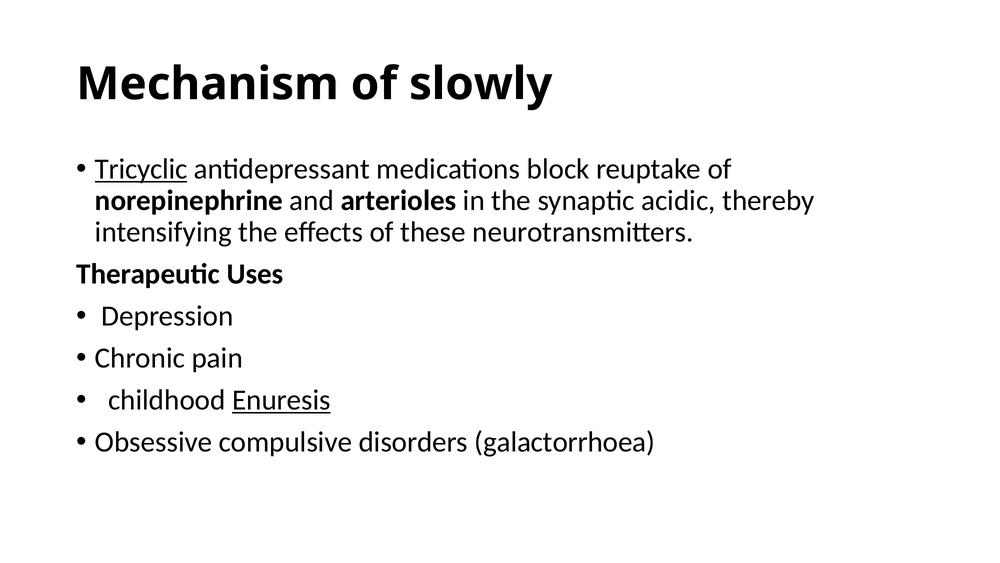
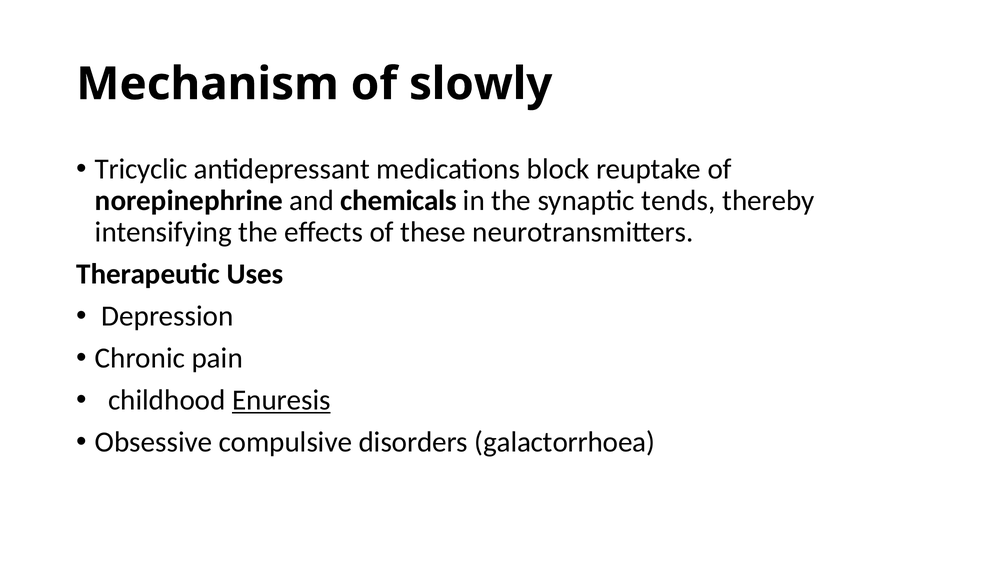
Tricyclic underline: present -> none
arterioles: arterioles -> chemicals
acidic: acidic -> tends
